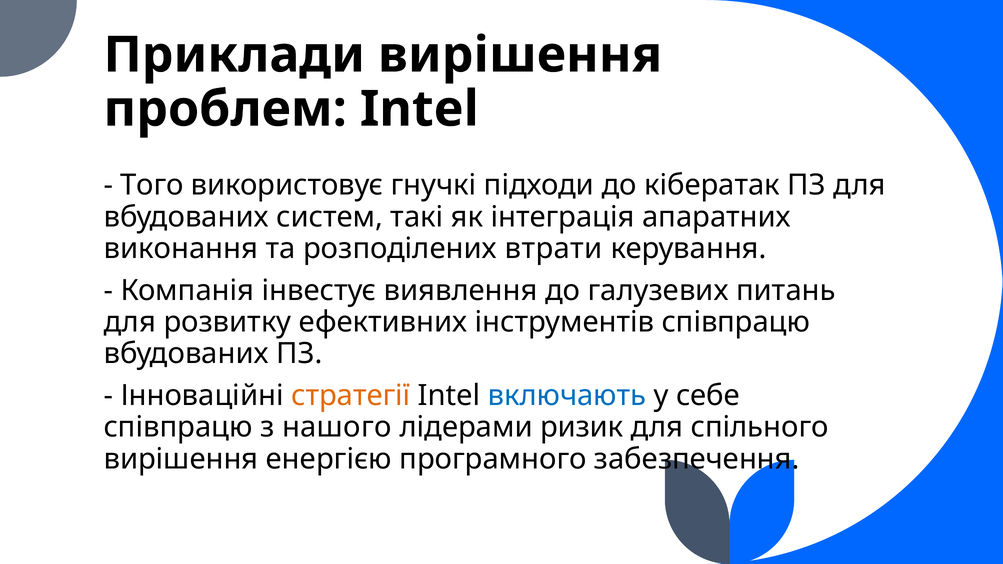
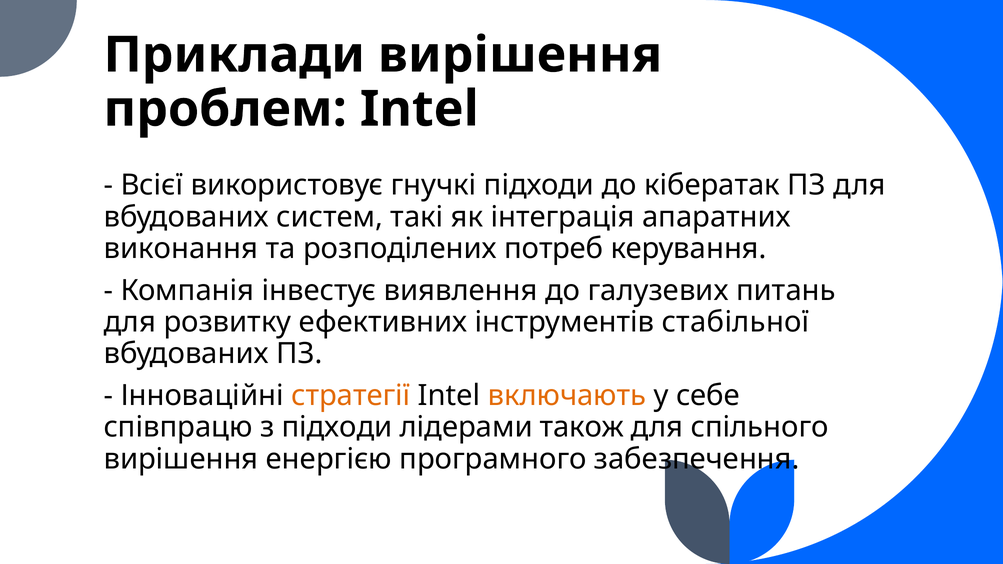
Того: Того -> Всієї
втрати: втрати -> потреб
інструментів співпрацю: співпрацю -> стабільної
включають colour: blue -> orange
з нашого: нашого -> підходи
ризик: ризик -> також
